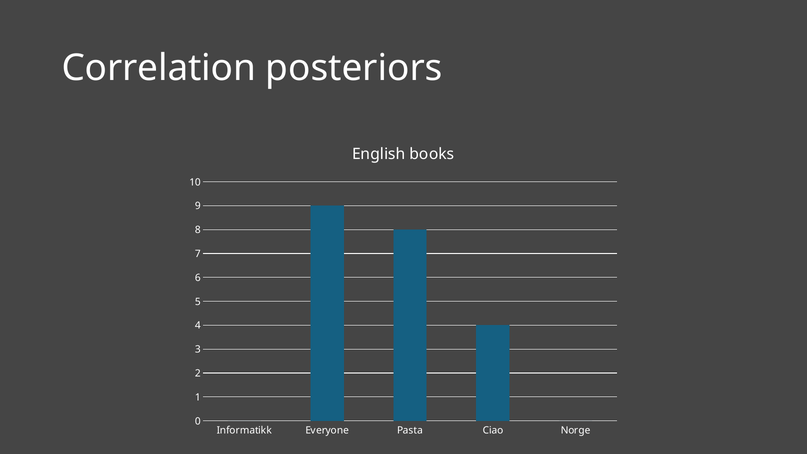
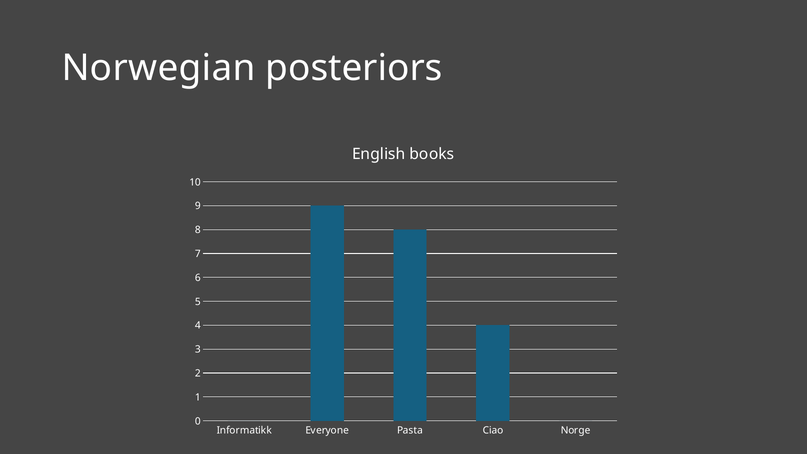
Correlation: Correlation -> Norwegian
